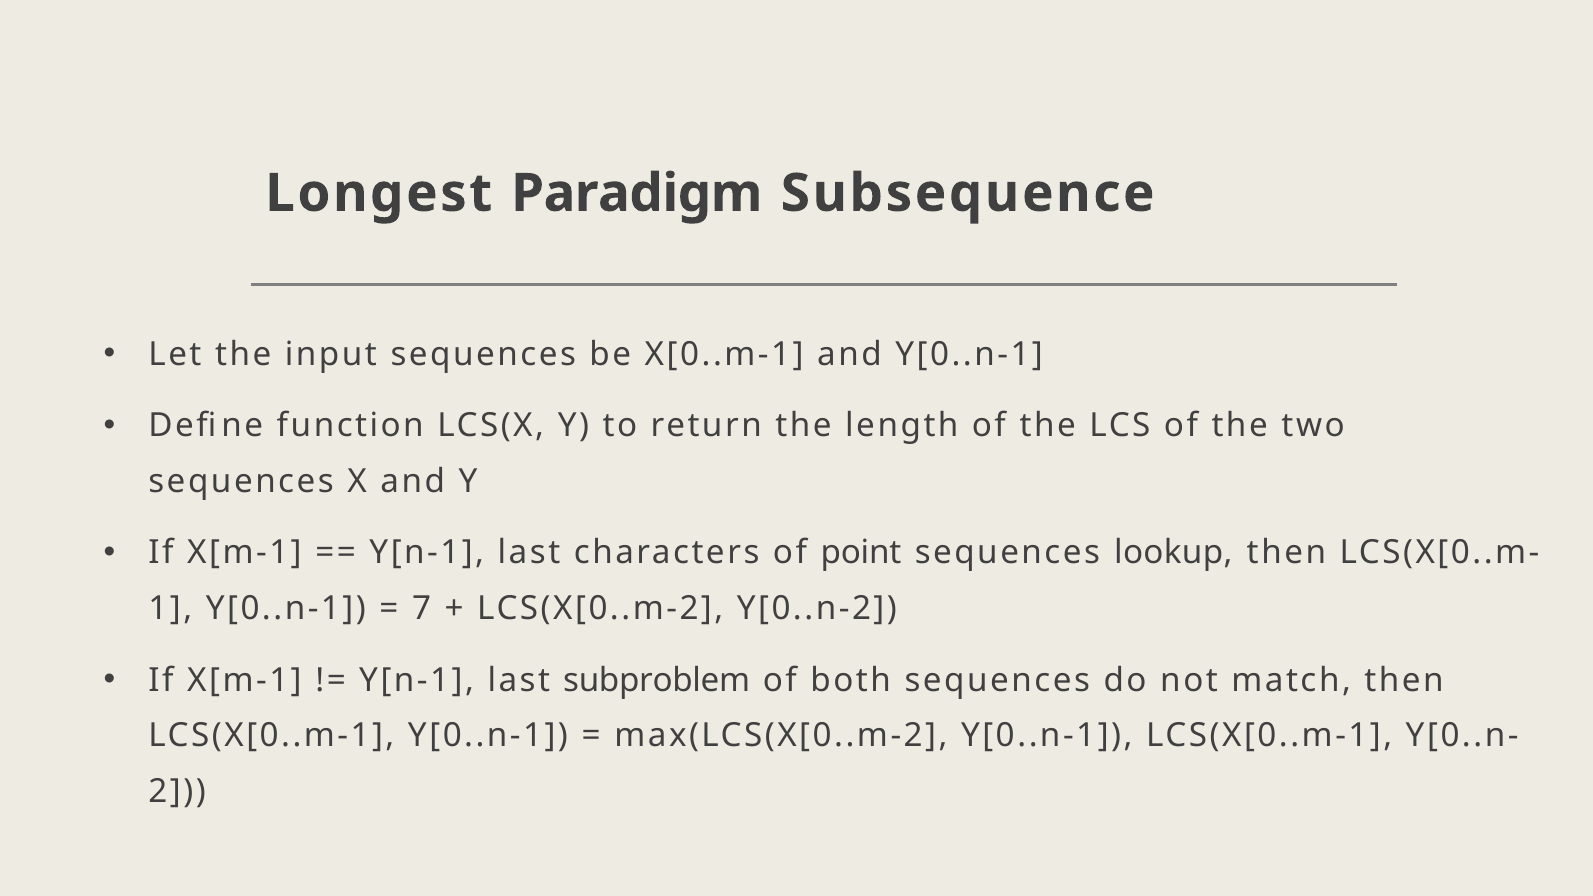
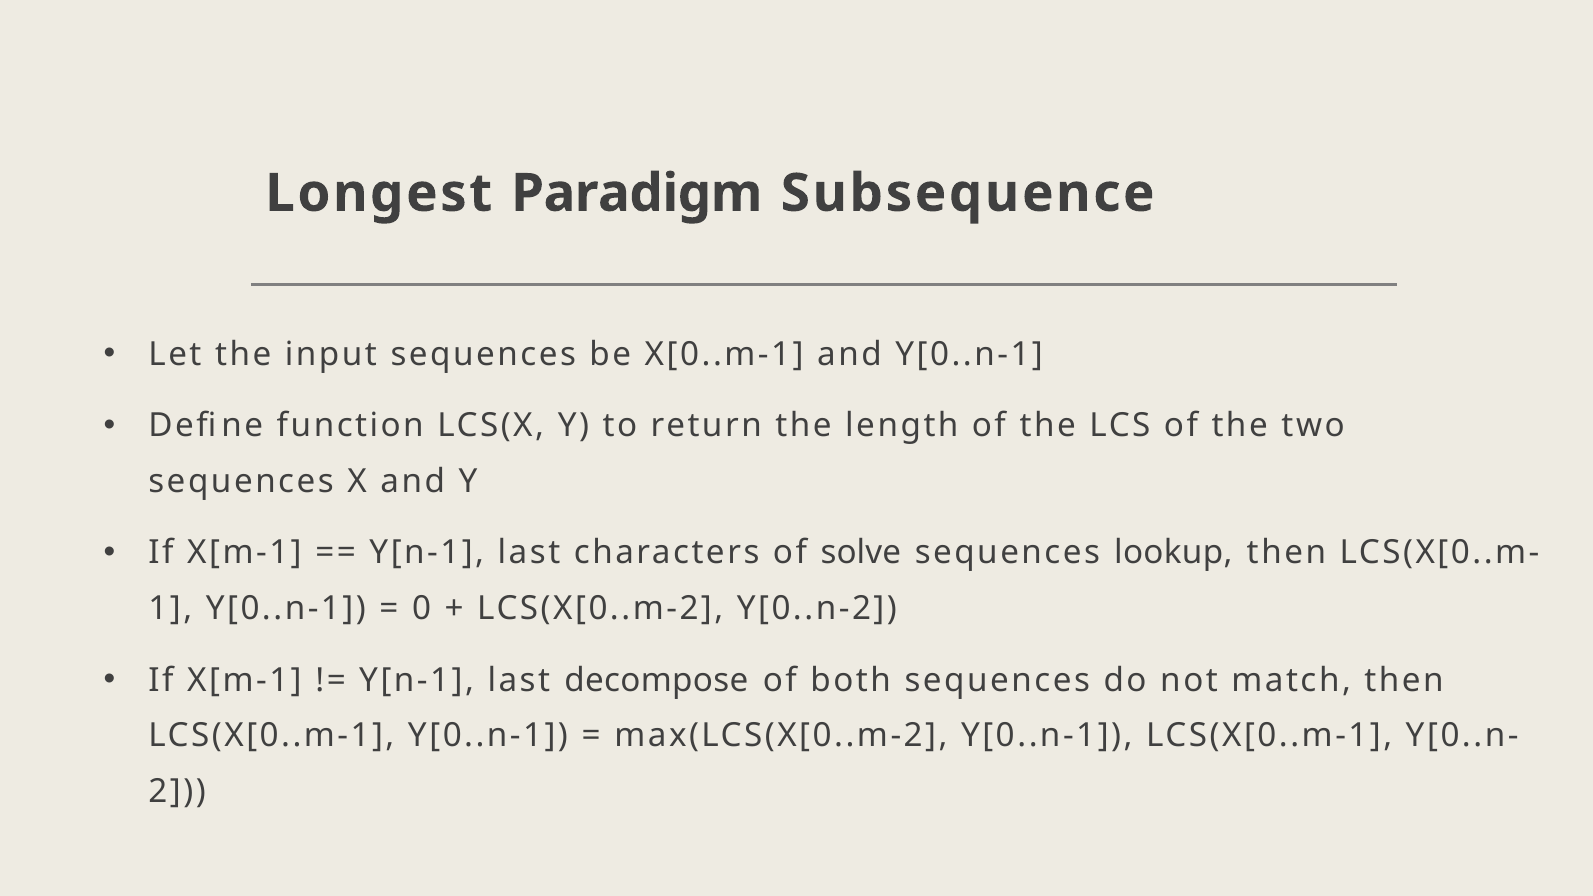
point: point -> solve
7: 7 -> 0
subproblem: subproblem -> decompose
